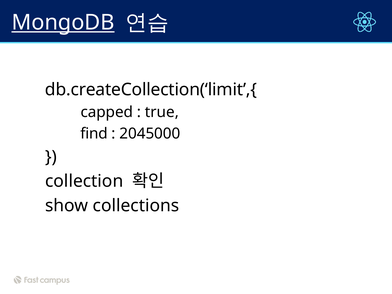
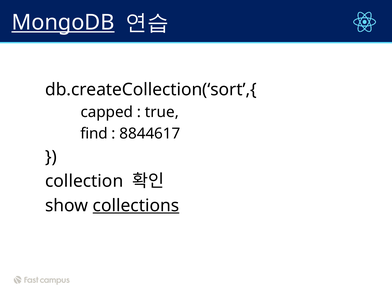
db.createCollection(‘limit’,{: db.createCollection(‘limit’,{ -> db.createCollection(‘sort’,{
2045000: 2045000 -> 8844617
collections underline: none -> present
